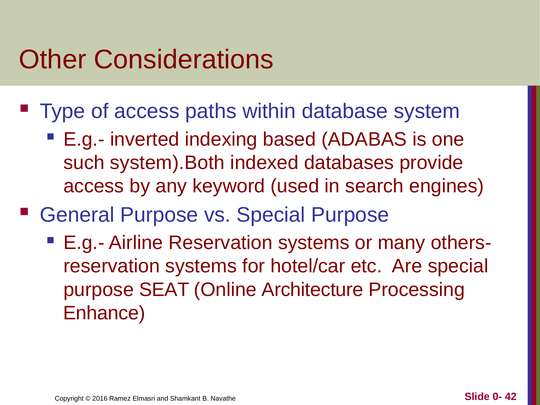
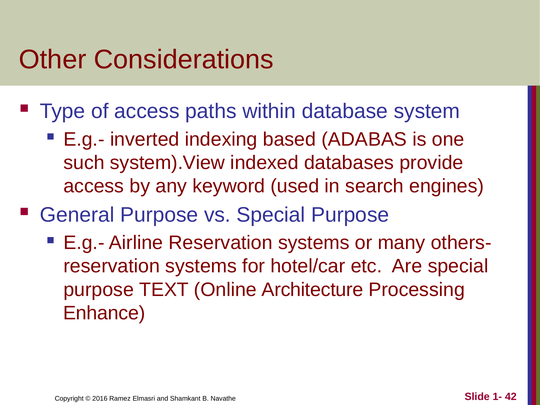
system).Both: system).Both -> system).View
SEAT: SEAT -> TEXT
0-: 0- -> 1-
